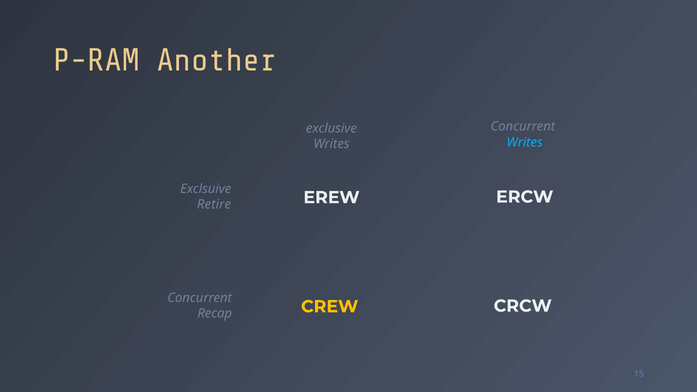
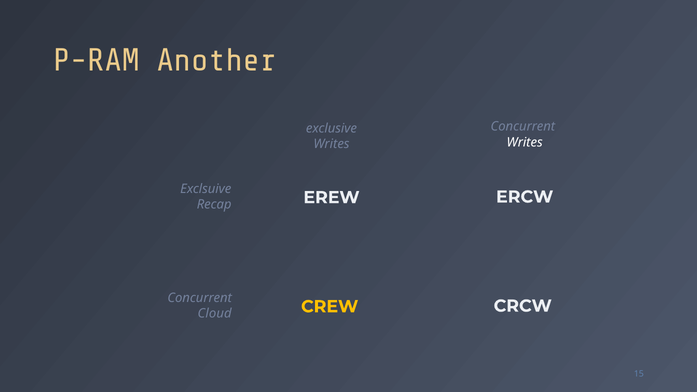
Writes at (525, 142) colour: light blue -> white
Retire: Retire -> Recap
Recap: Recap -> Cloud
